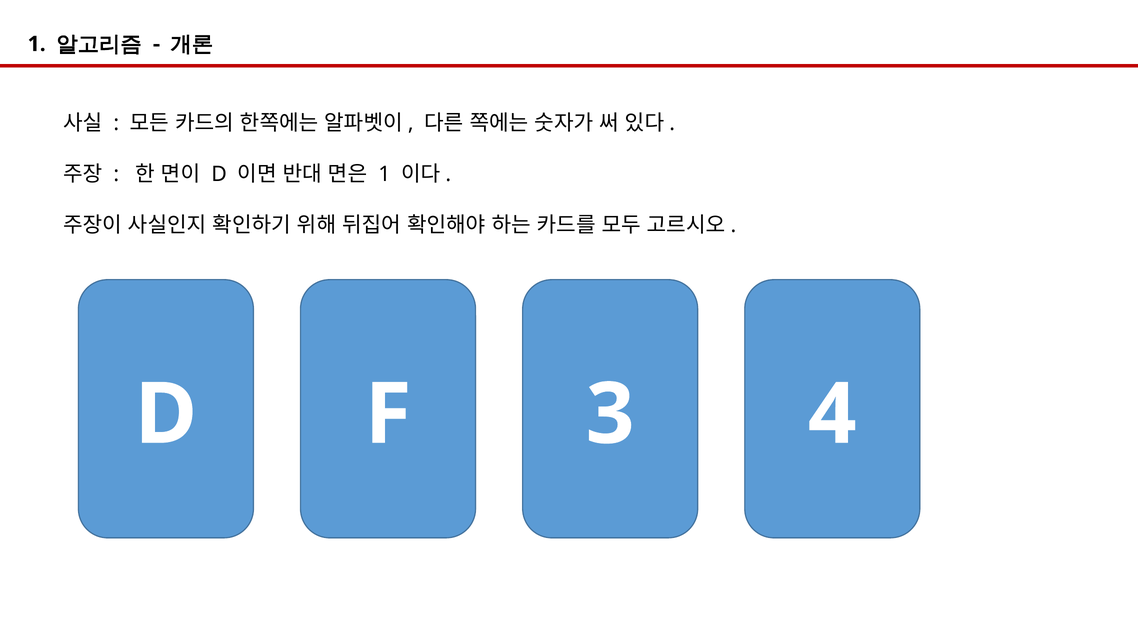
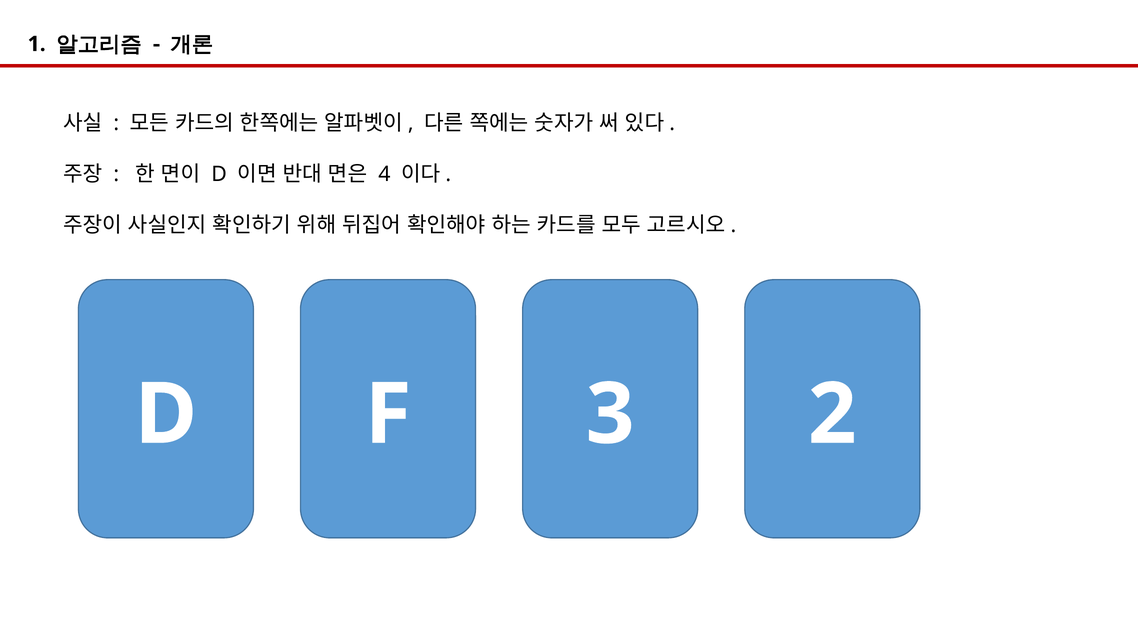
1 at (384, 174): 1 -> 4
4: 4 -> 2
